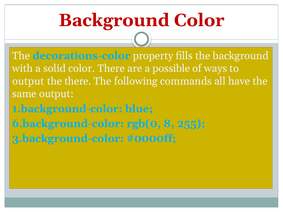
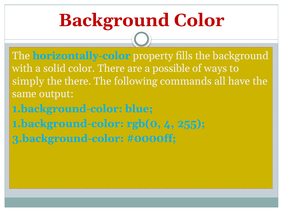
decorations-color: decorations-color -> horizontally-color
output at (28, 81): output -> simply
6.background-color at (68, 124): 6.background-color -> 1.background-color
8: 8 -> 4
